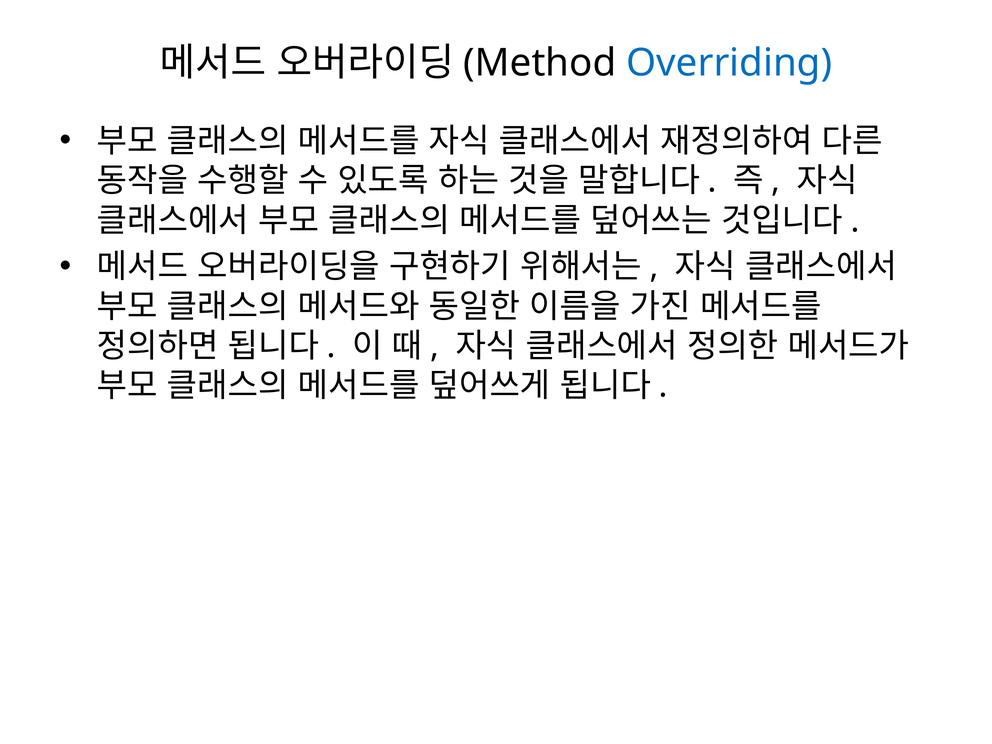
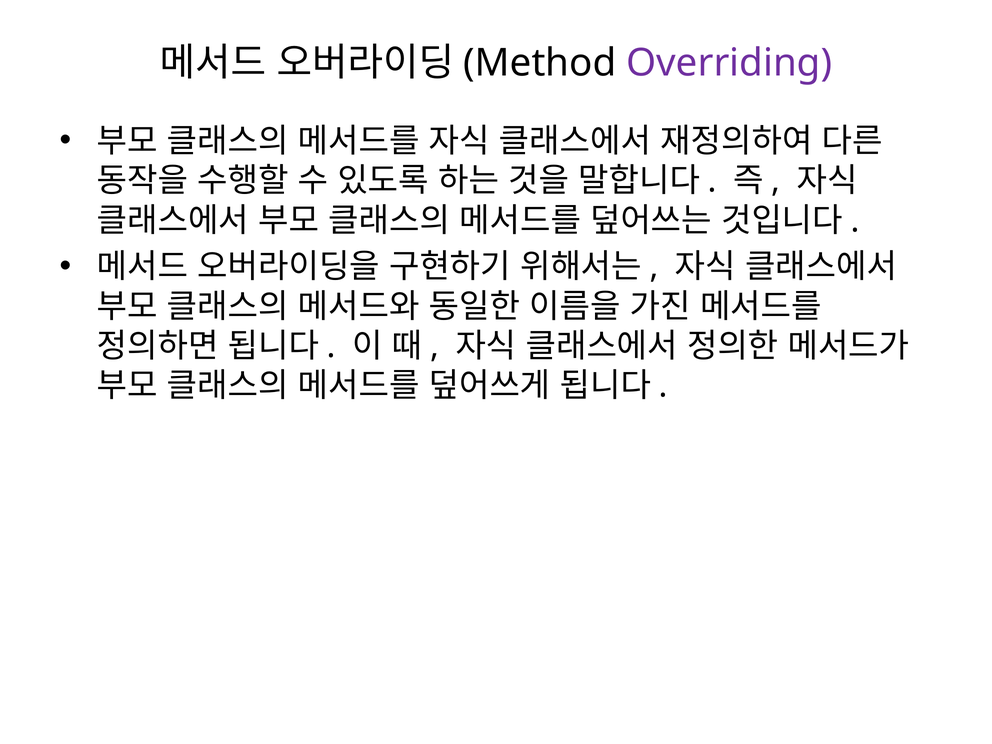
Overriding colour: blue -> purple
